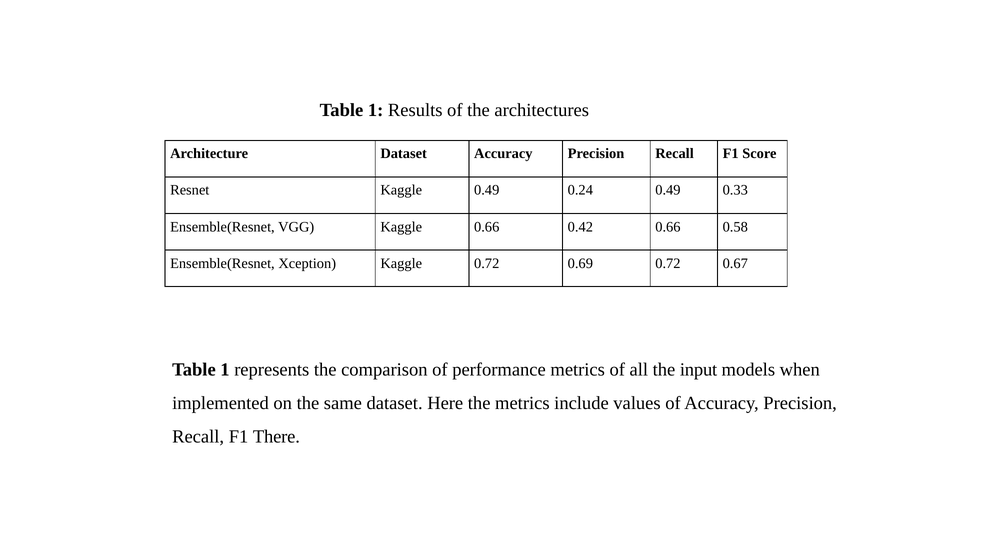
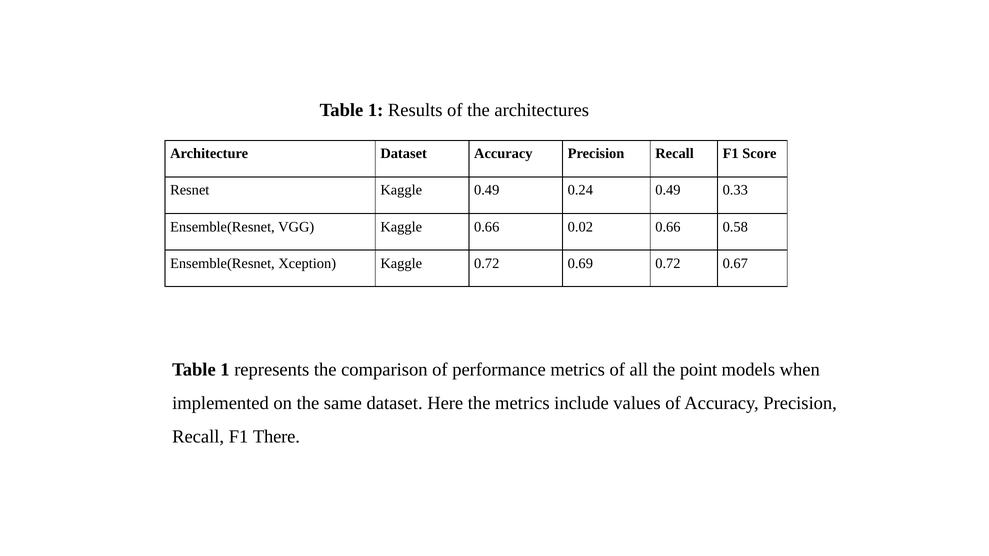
0.42: 0.42 -> 0.02
input: input -> point
